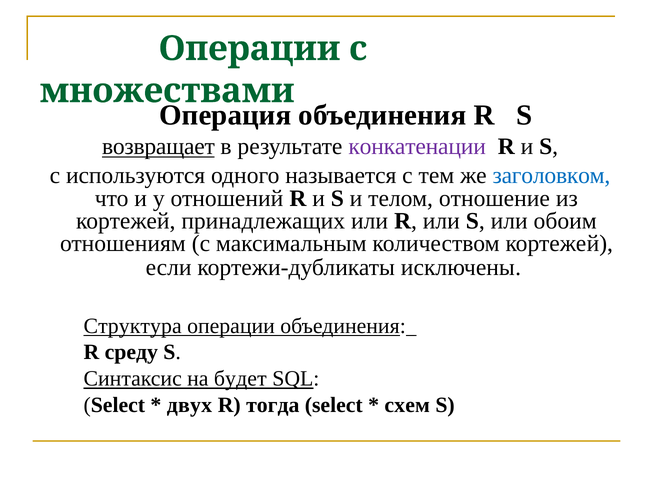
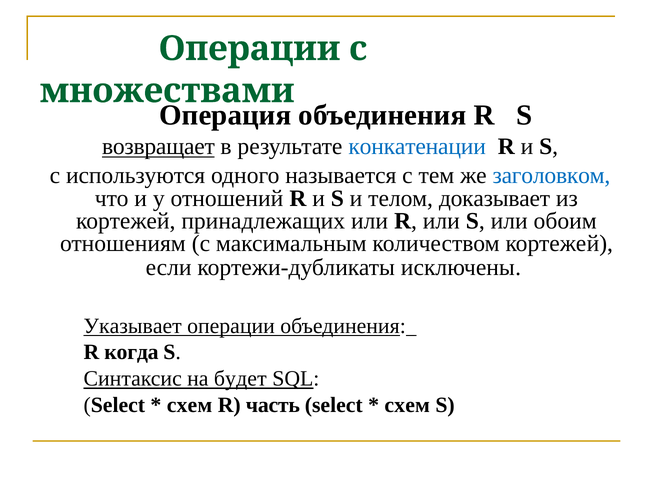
конкатенации colour: purple -> blue
отношение: отношение -> доказывает
Структура: Структура -> Указывает
среду: среду -> когда
двух at (189, 405): двух -> схем
тогда: тогда -> часть
